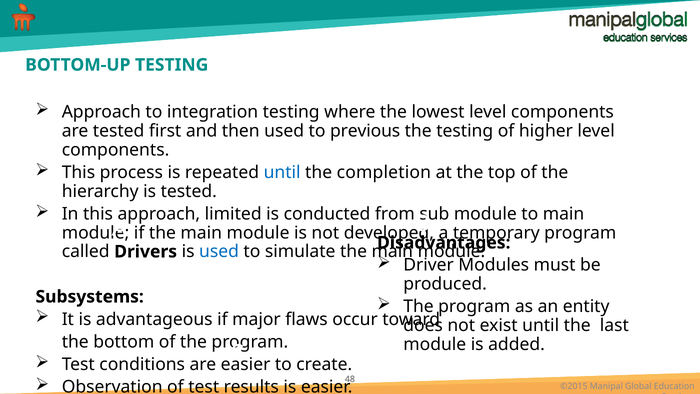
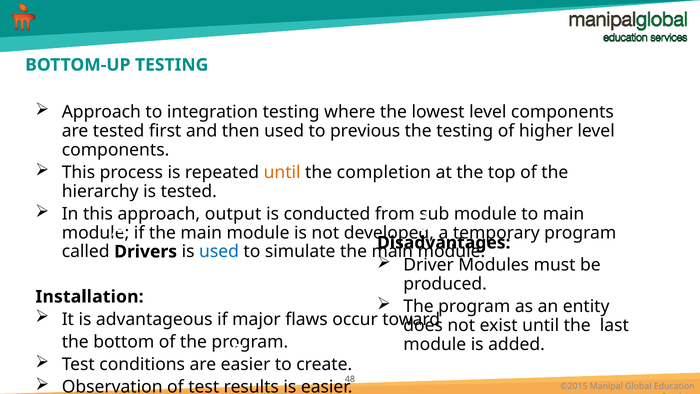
until at (282, 172) colour: blue -> orange
limited: limited -> output
Subsystems: Subsystems -> Installation
